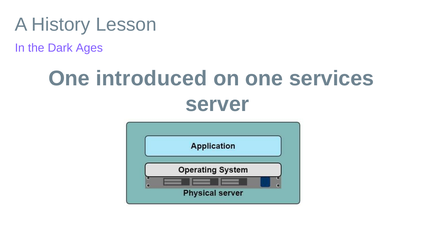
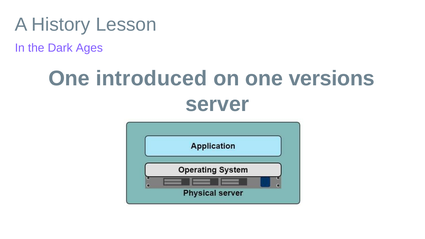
services: services -> versions
